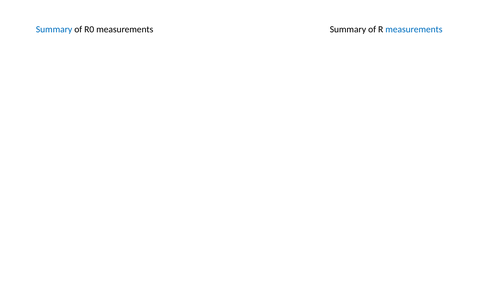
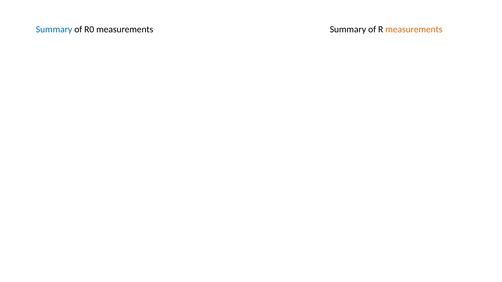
measurements at (414, 29) colour: blue -> orange
